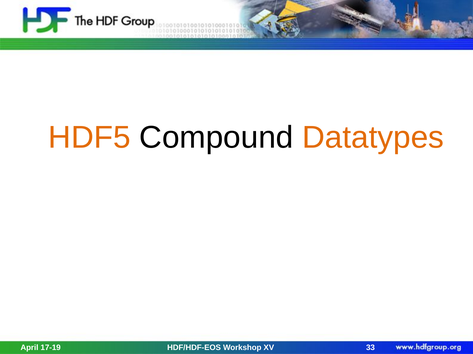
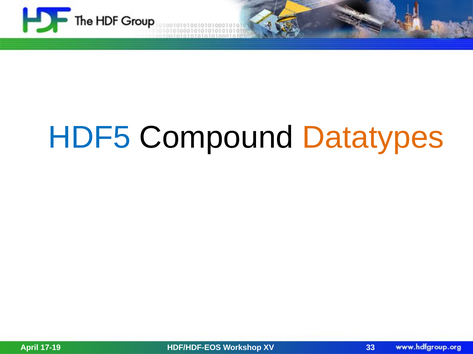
HDF5 colour: orange -> blue
